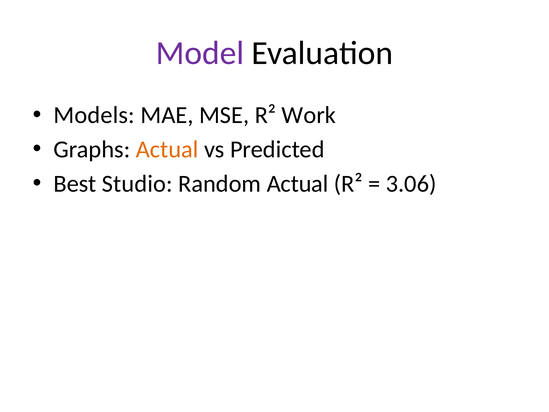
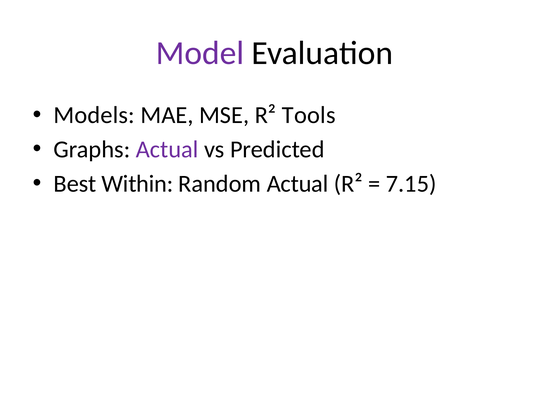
Work: Work -> Tools
Actual at (167, 149) colour: orange -> purple
Studio: Studio -> Within
3.06: 3.06 -> 7.15
